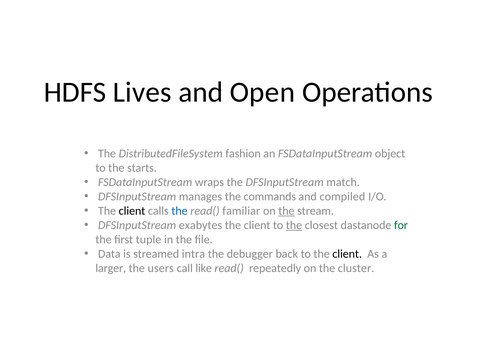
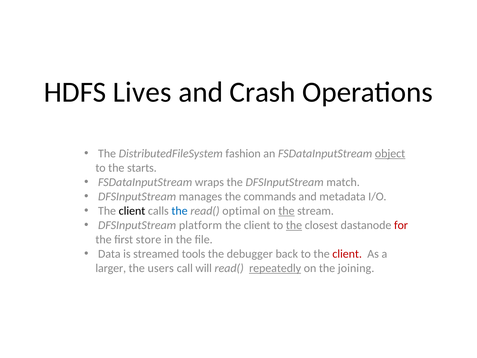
Open: Open -> Crash
object underline: none -> present
compiled: compiled -> metadata
familiar: familiar -> optimal
exabytes: exabytes -> platform
for colour: green -> red
tuple: tuple -> store
intra: intra -> tools
client at (347, 254) colour: black -> red
like: like -> will
repeatedly underline: none -> present
cluster: cluster -> joining
